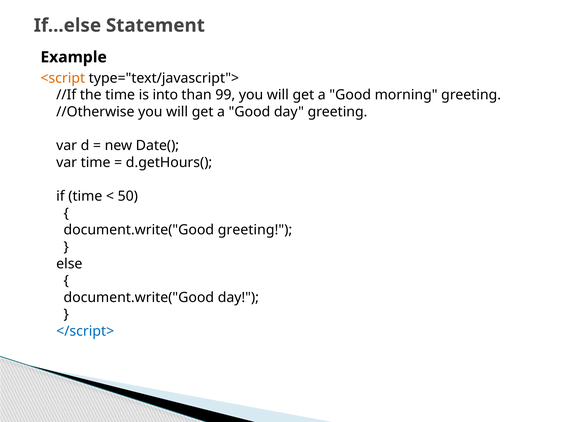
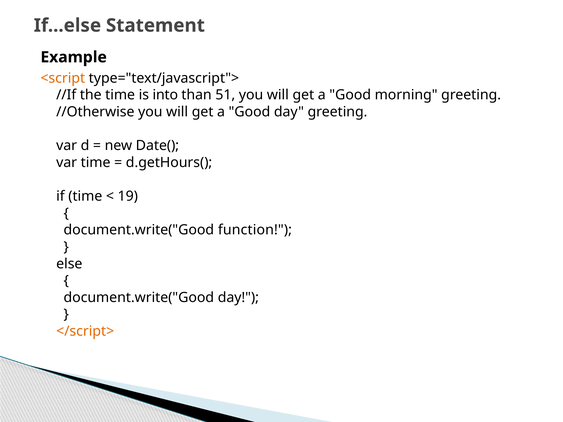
99: 99 -> 51
50: 50 -> 19
document.write("Good greeting: greeting -> function
</script> colour: blue -> orange
